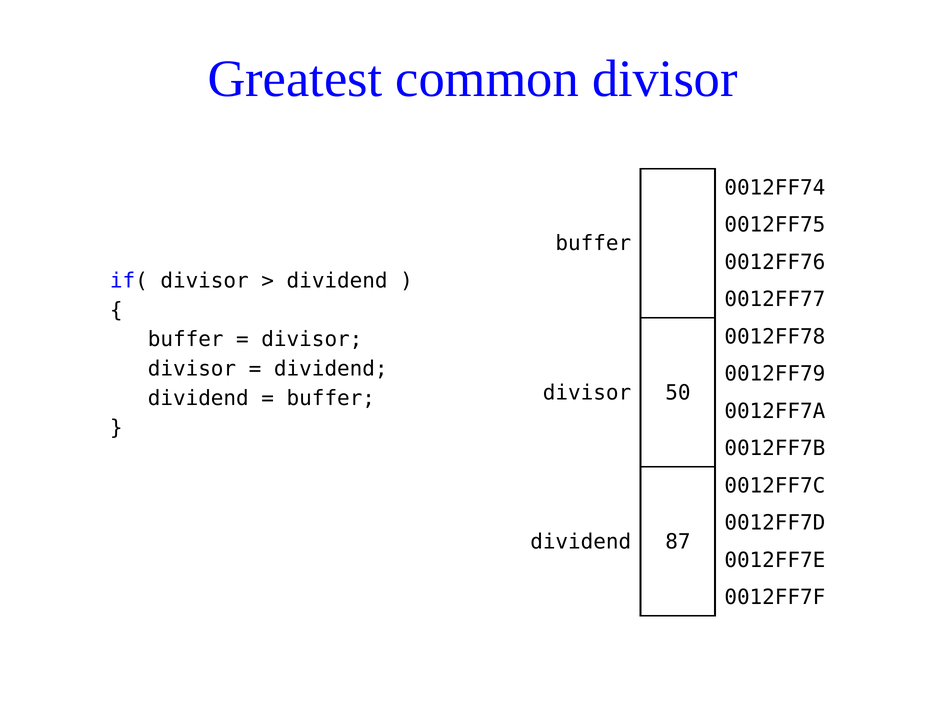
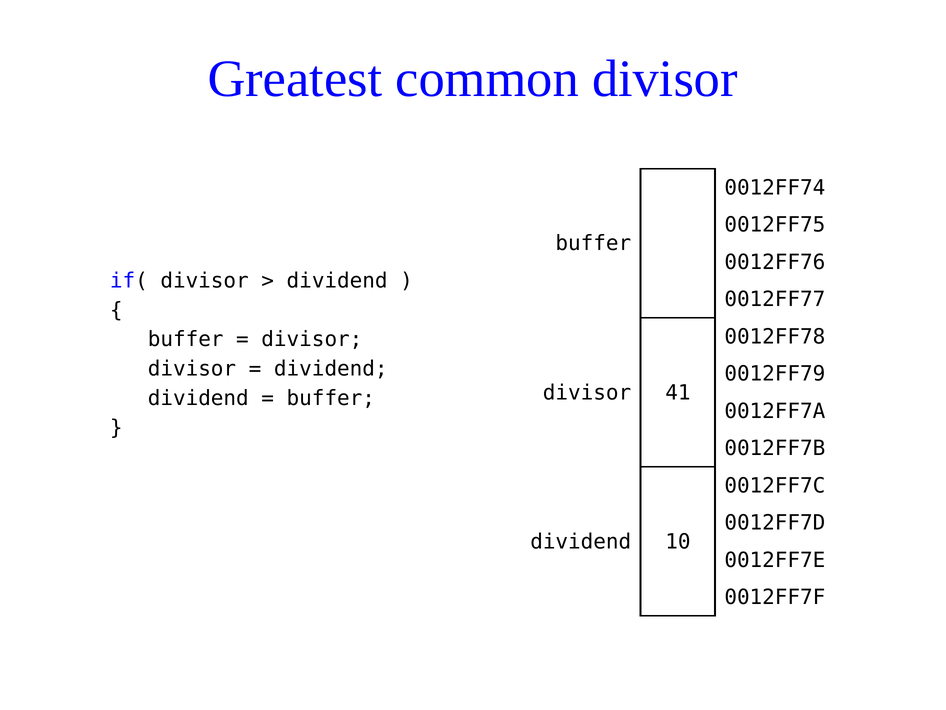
50: 50 -> 41
87: 87 -> 10
